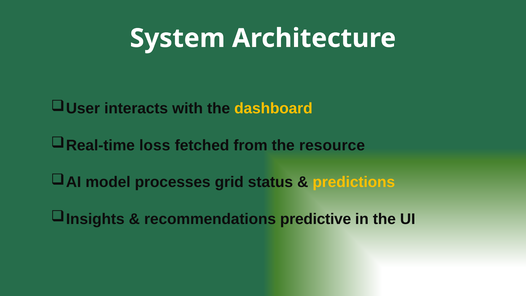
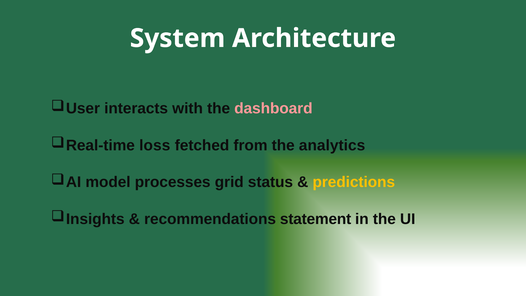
dashboard colour: yellow -> pink
resource: resource -> analytics
predictive: predictive -> statement
